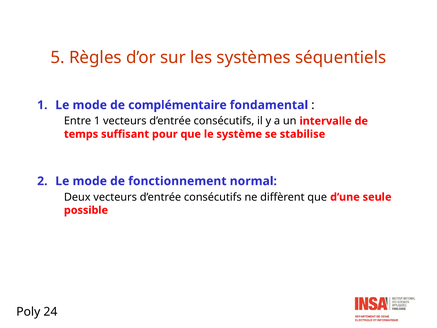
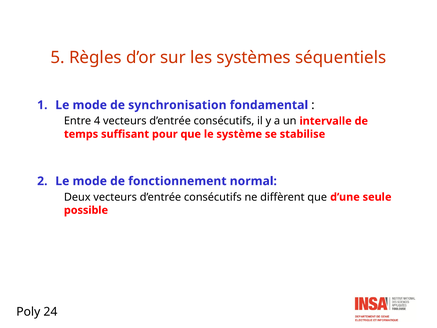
complémentaire: complémentaire -> synchronisation
Entre 1: 1 -> 4
